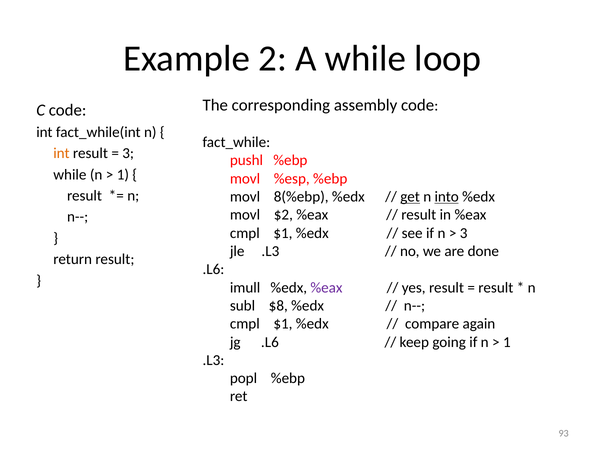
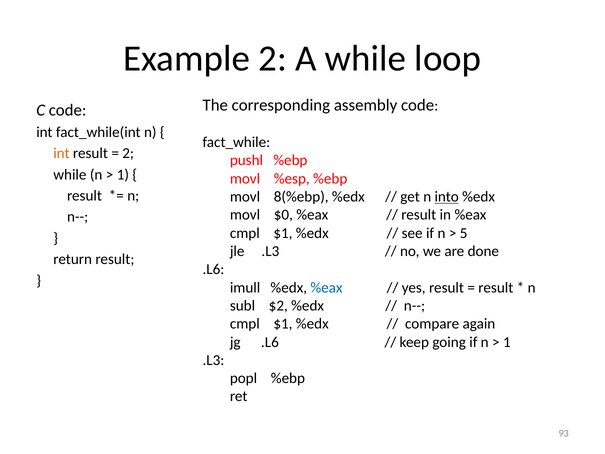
3 at (128, 153): 3 -> 2
get underline: present -> none
$2: $2 -> $0
3 at (464, 233): 3 -> 5
%eax at (326, 287) colour: purple -> blue
$8: $8 -> $2
